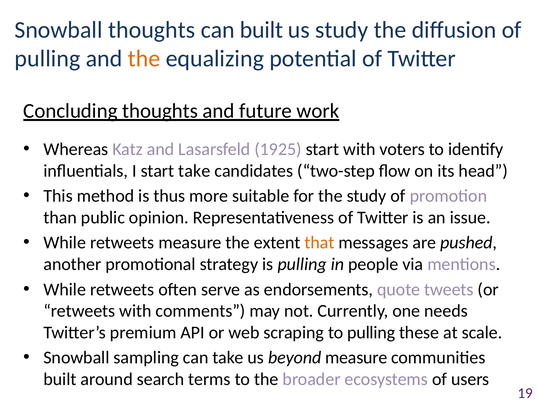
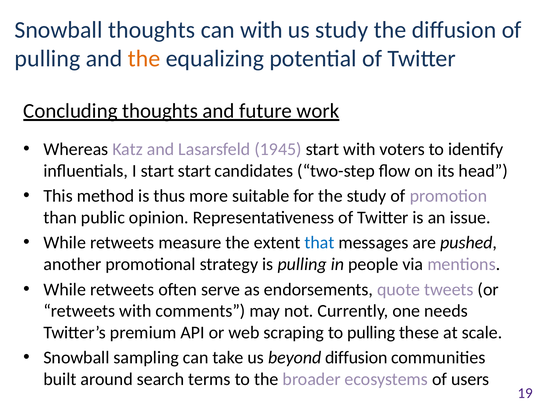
can built: built -> with
1925: 1925 -> 1945
start take: take -> start
that colour: orange -> blue
beyond measure: measure -> diffusion
